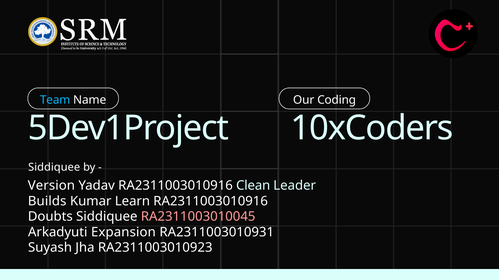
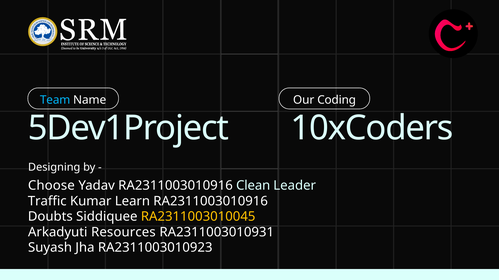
Siddiquee at (54, 168): Siddiquee -> Designing
Version: Version -> Choose
Builds: Builds -> Traffic
RA2311003010045 colour: pink -> yellow
Expansion: Expansion -> Resources
